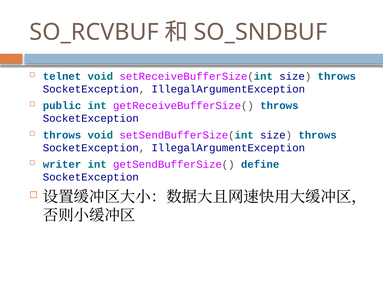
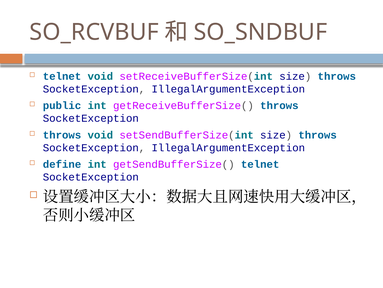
writer: writer -> define
getSendBufferSize( define: define -> telnet
